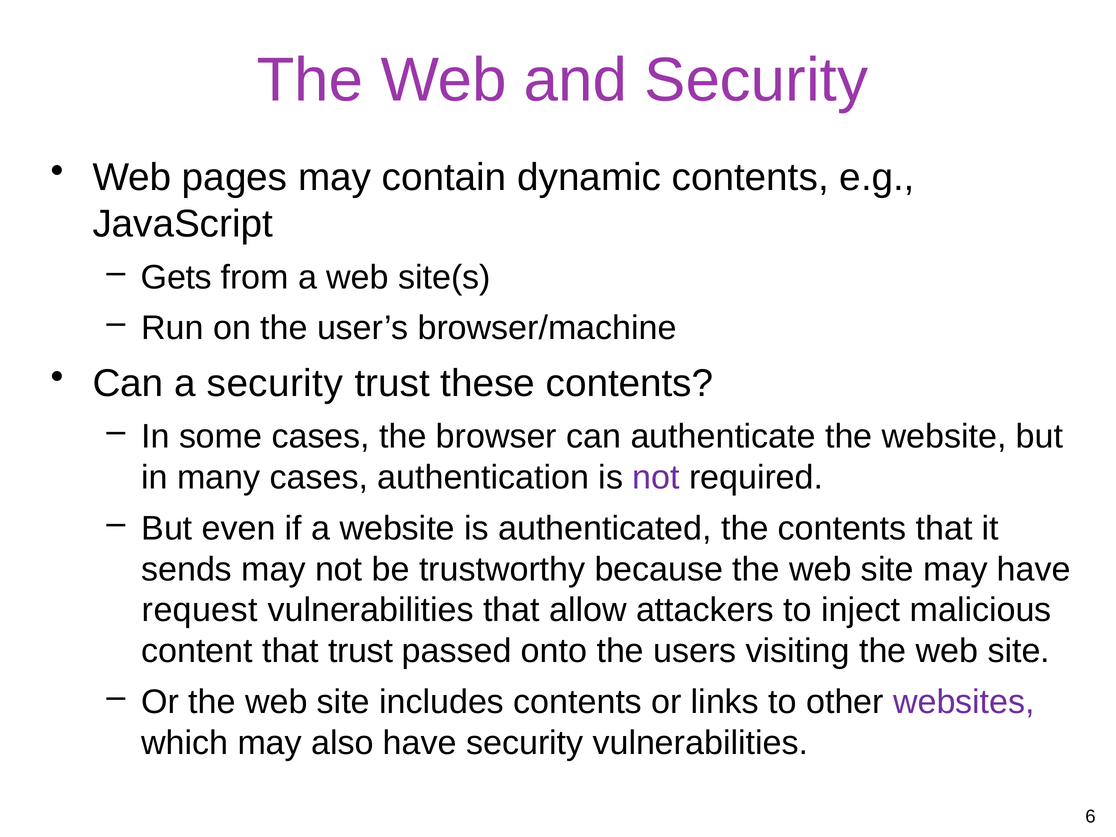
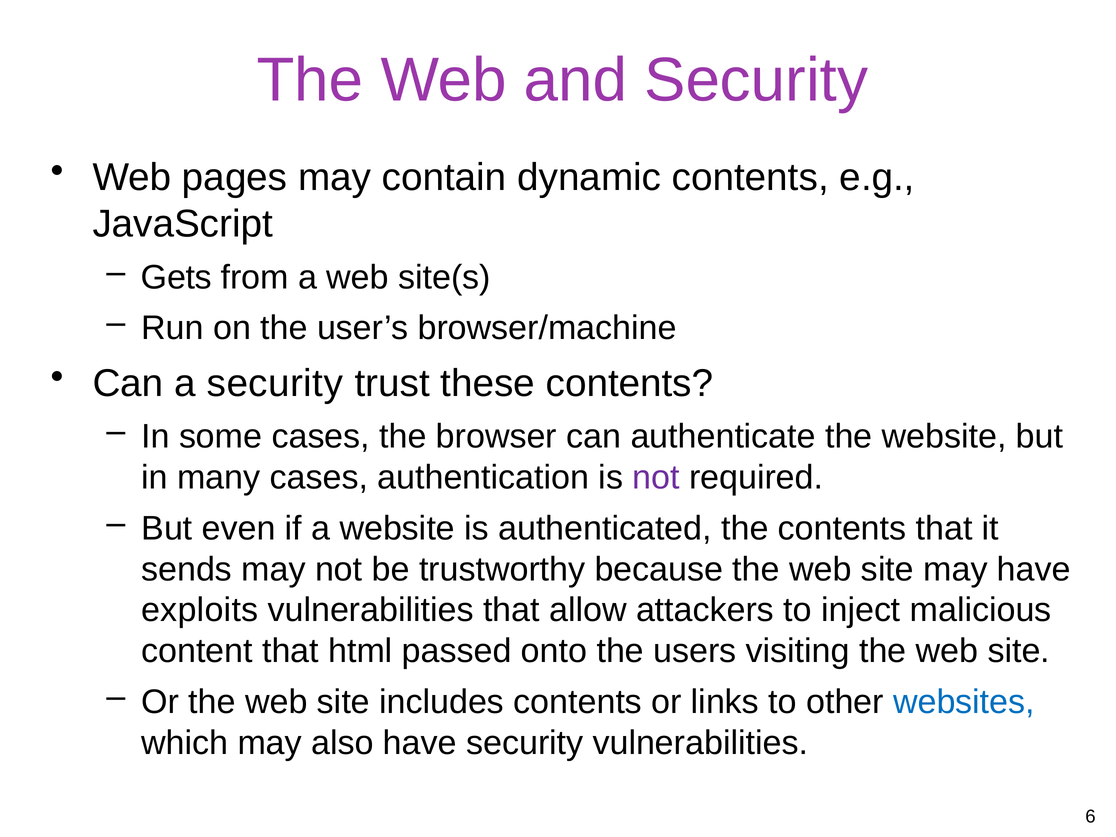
request: request -> exploits
that trust: trust -> html
websites colour: purple -> blue
